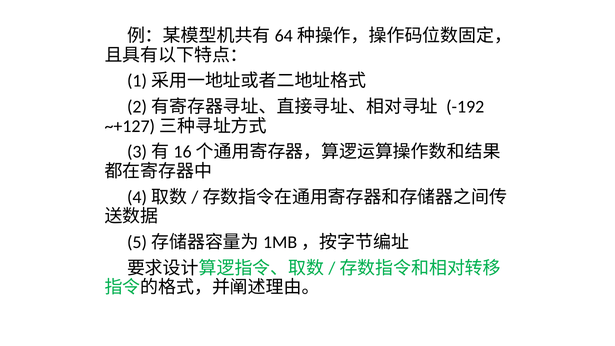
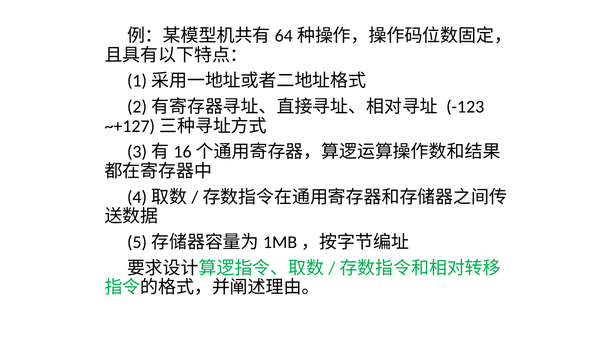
-192: -192 -> -123
